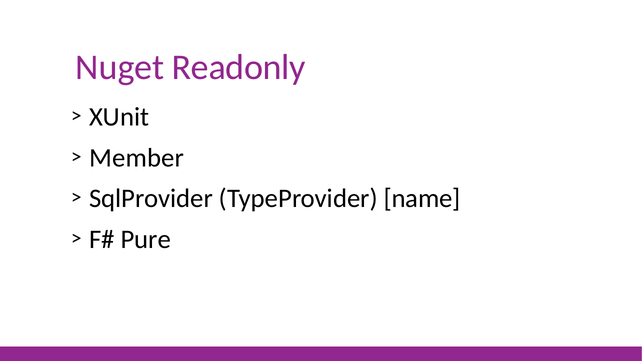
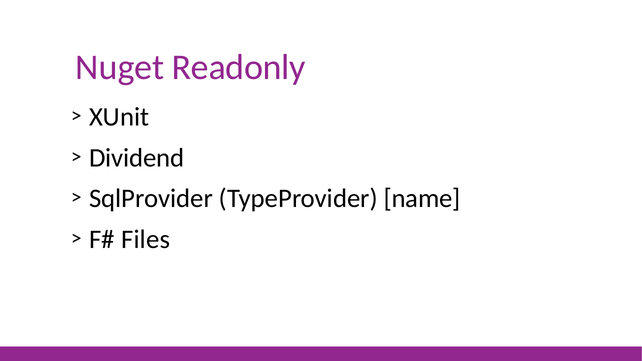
Member: Member -> Dividend
Pure: Pure -> Files
